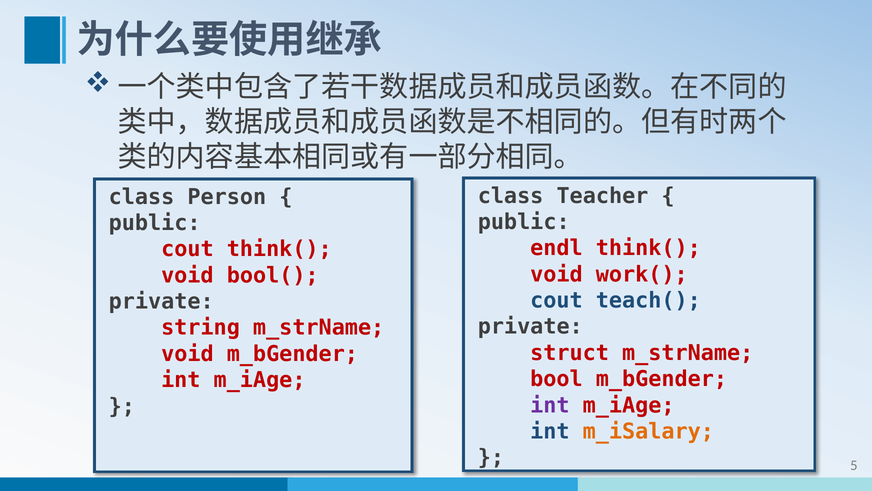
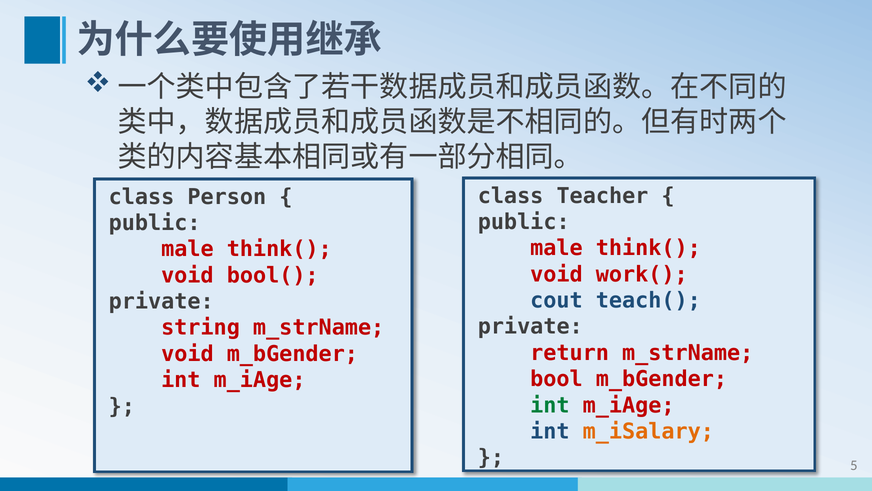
endl at (556, 248): endl -> male
cout at (187, 249): cout -> male
struct: struct -> return
int at (550, 405) colour: purple -> green
